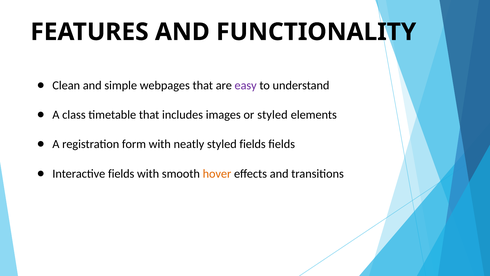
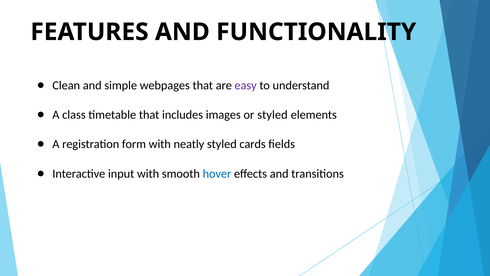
styled fields: fields -> cards
Interactive fields: fields -> input
hover colour: orange -> blue
